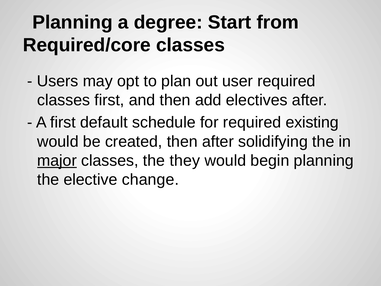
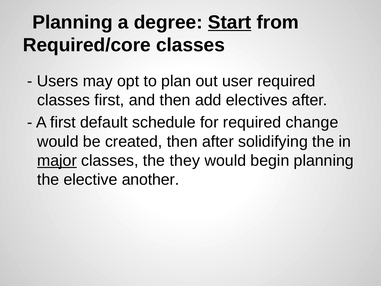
Start underline: none -> present
existing: existing -> change
change: change -> another
